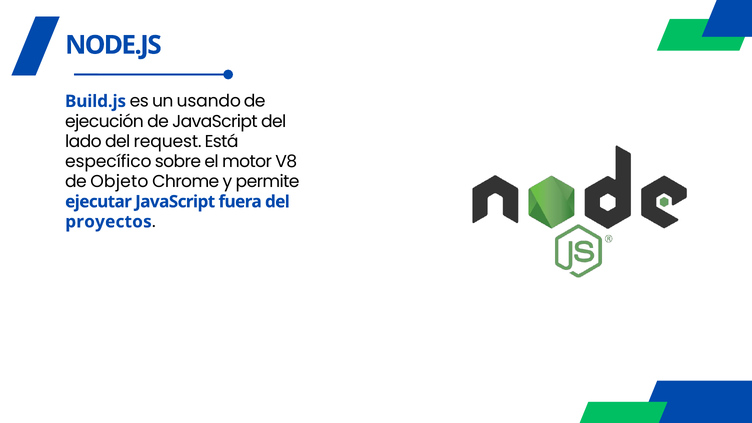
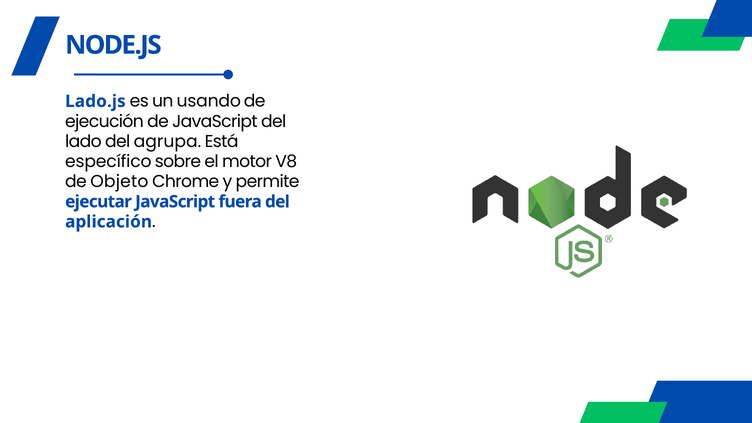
Build.js: Build.js -> Lado.js
request: request -> agrupa
proyectos: proyectos -> aplicación
